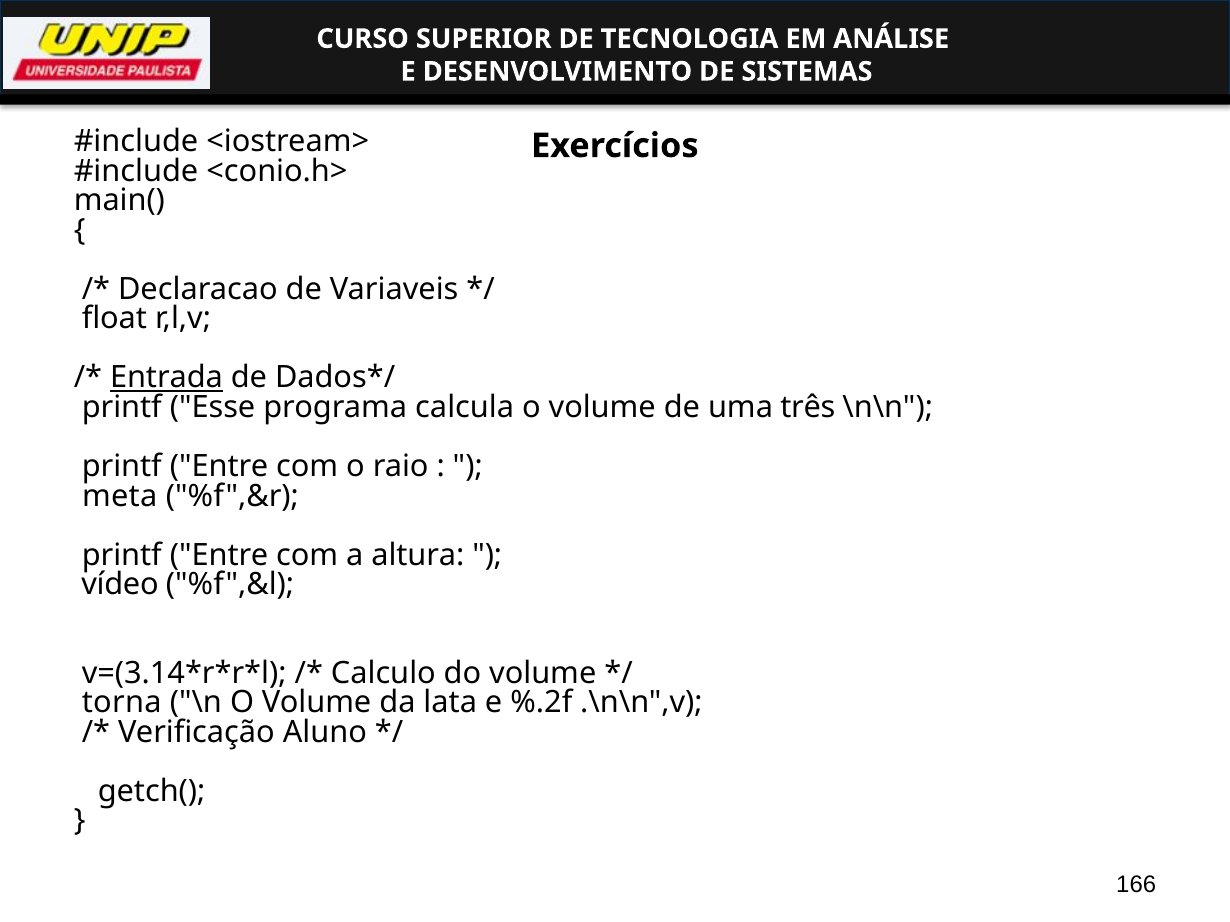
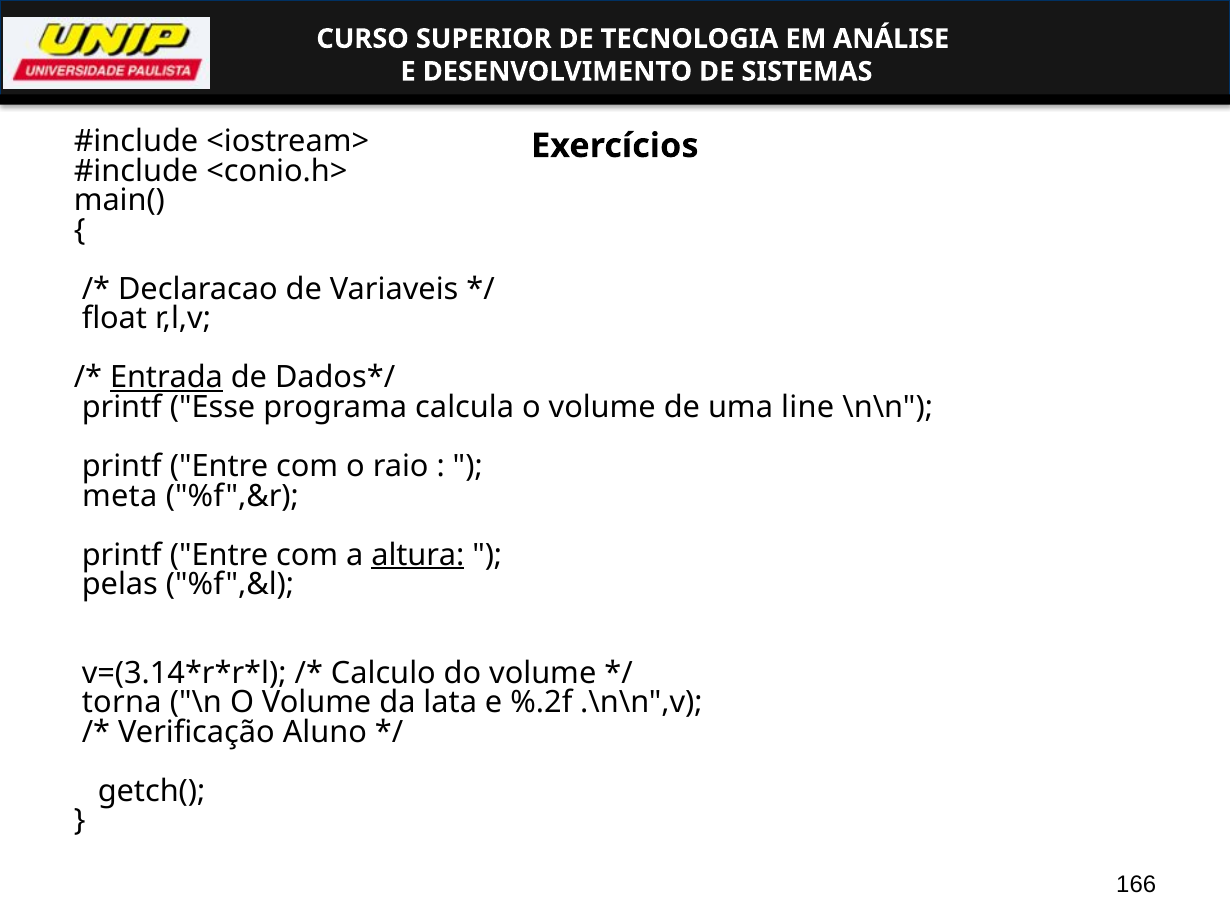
três: três -> line
altura underline: none -> present
vídeo: vídeo -> pelas
